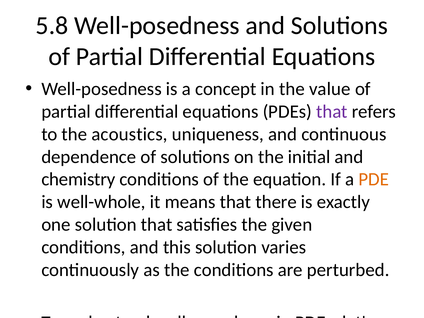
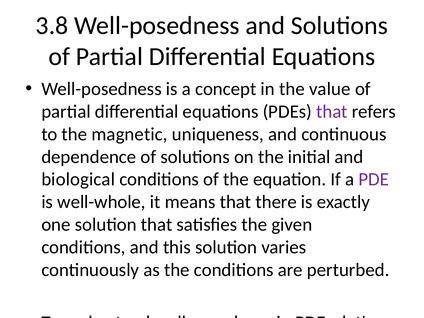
5.8: 5.8 -> 3.8
acoustics: acoustics -> magnetic
chemistry: chemistry -> biological
PDE at (374, 179) colour: orange -> purple
